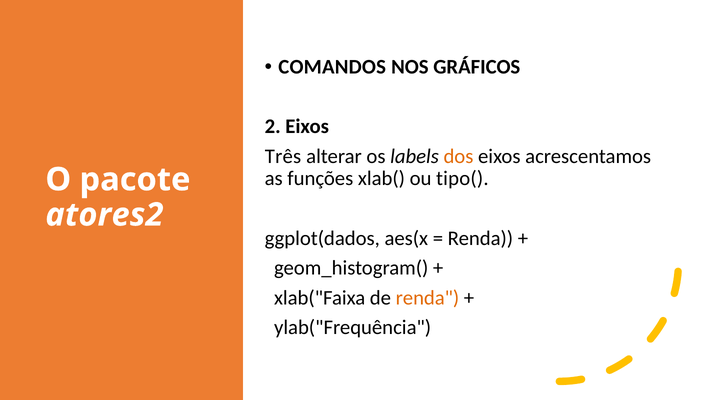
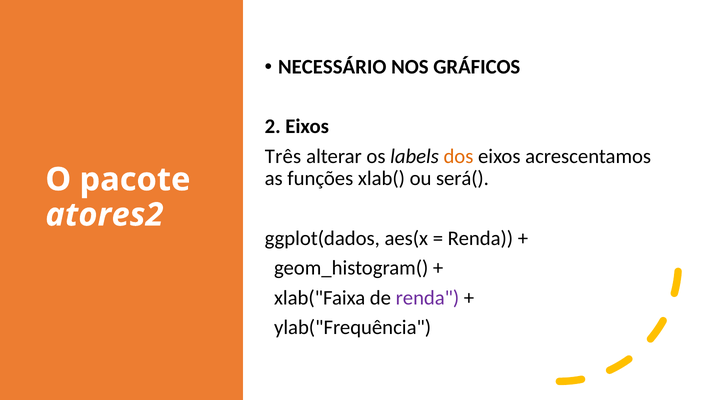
COMANDOS: COMANDOS -> NECESSÁRIO
tipo(: tipo( -> será(
renda at (427, 298) colour: orange -> purple
